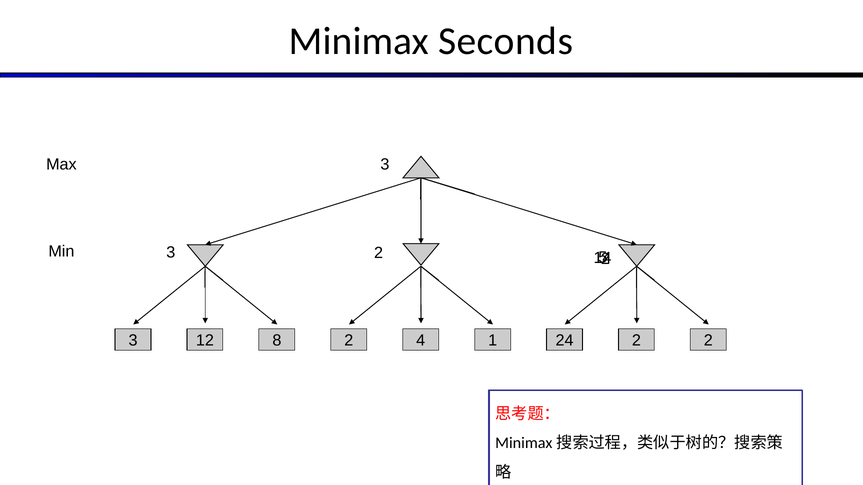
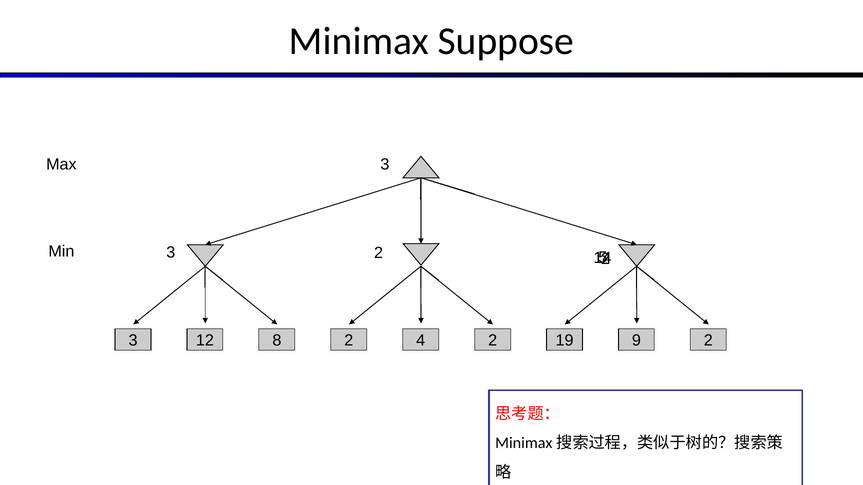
Seconds: Seconds -> Suppose
4 1: 1 -> 2
24: 24 -> 19
8 2: 2 -> 9
